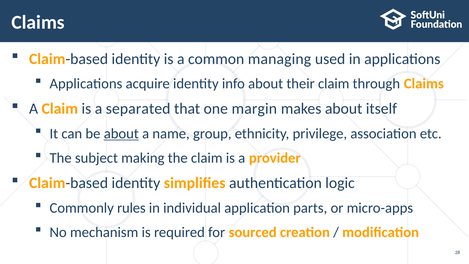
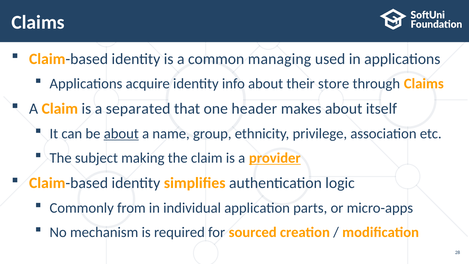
their claim: claim -> store
margin: margin -> header
provider underline: none -> present
rules: rules -> from
